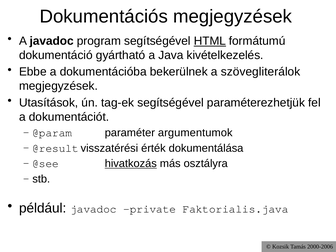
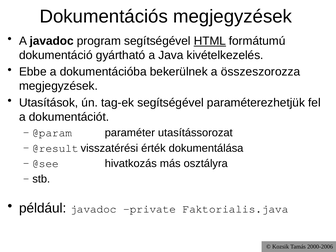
szövegliterálok: szövegliterálok -> összeszorozza
argumentumok: argumentumok -> utasítássorozat
hivatkozás underline: present -> none
